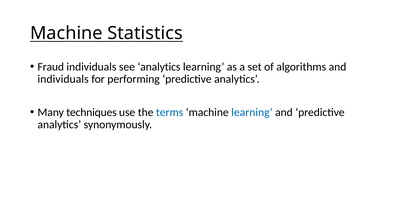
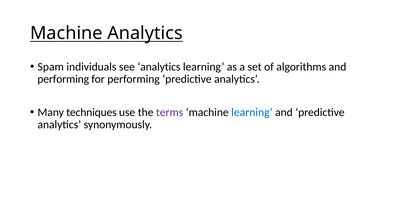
Machine Statistics: Statistics -> Analytics
Fraud: Fraud -> Spam
individuals at (63, 79): individuals -> performing
terms colour: blue -> purple
